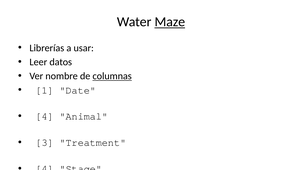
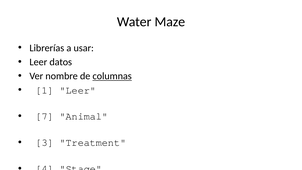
Maze underline: present -> none
1 Date: Date -> Leer
4 at (45, 116): 4 -> 7
